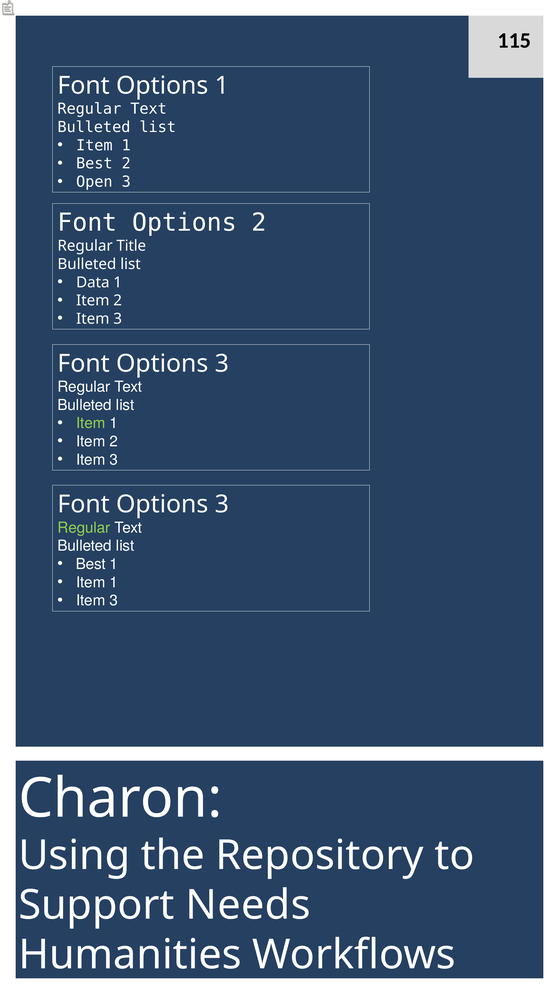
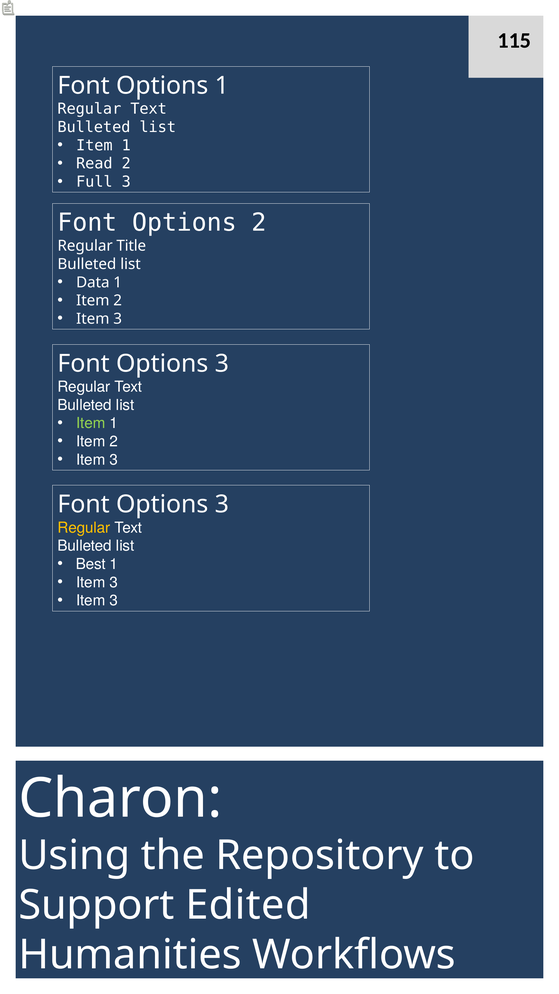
Best at (94, 164): Best -> Read
Open: Open -> Full
Regular at (84, 527) colour: light green -> yellow
1 at (114, 582): 1 -> 3
Needs: Needs -> Edited
